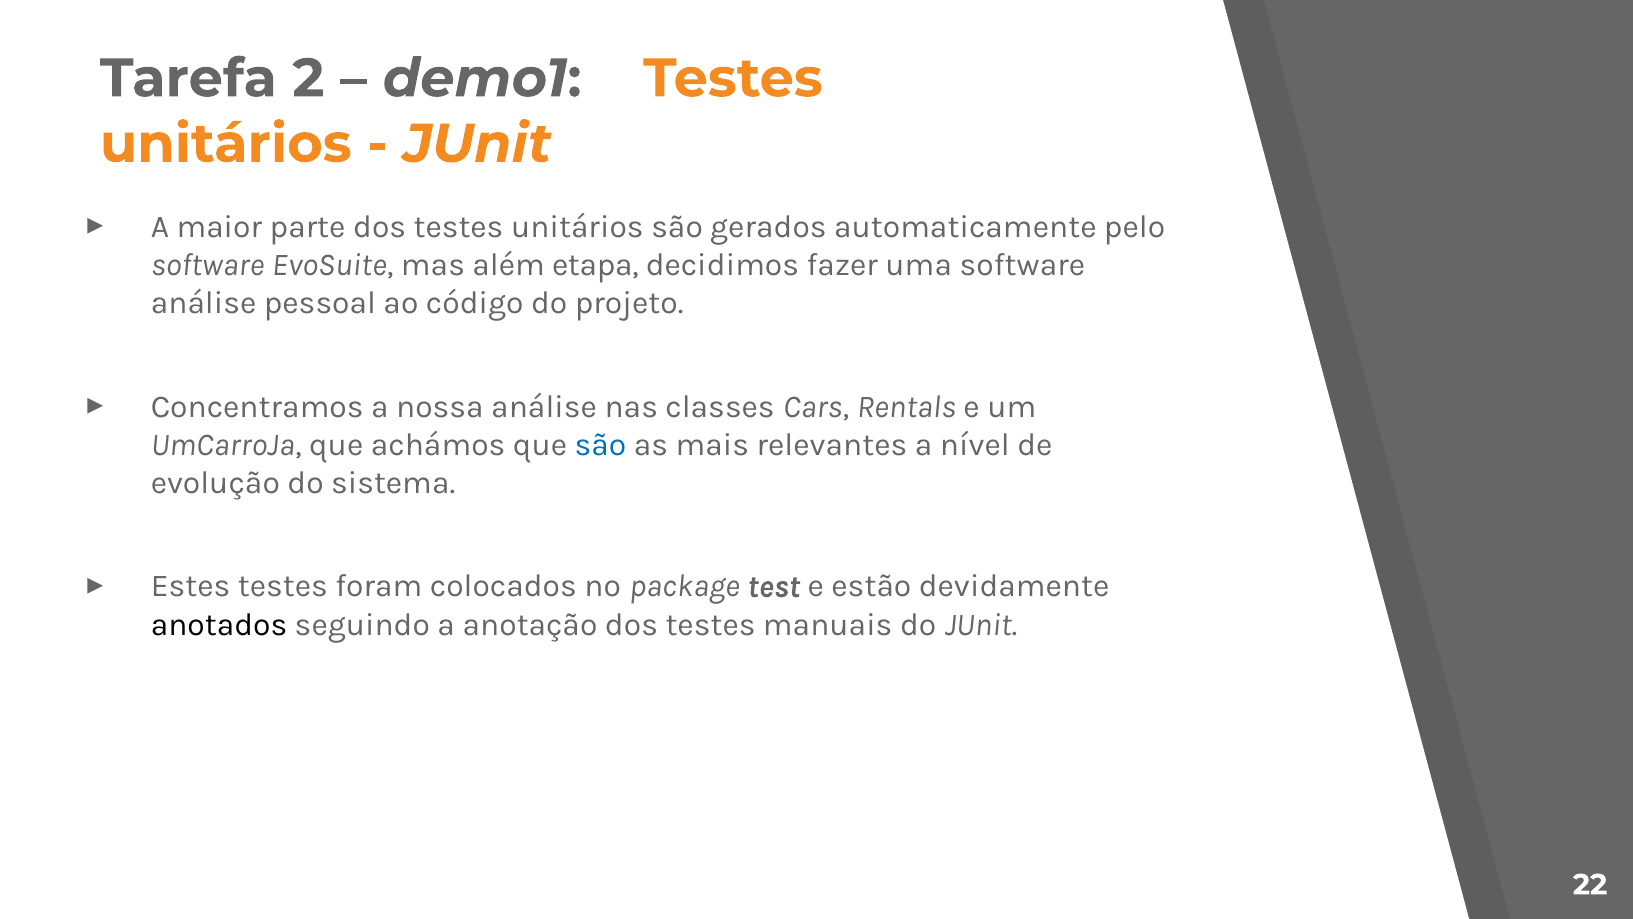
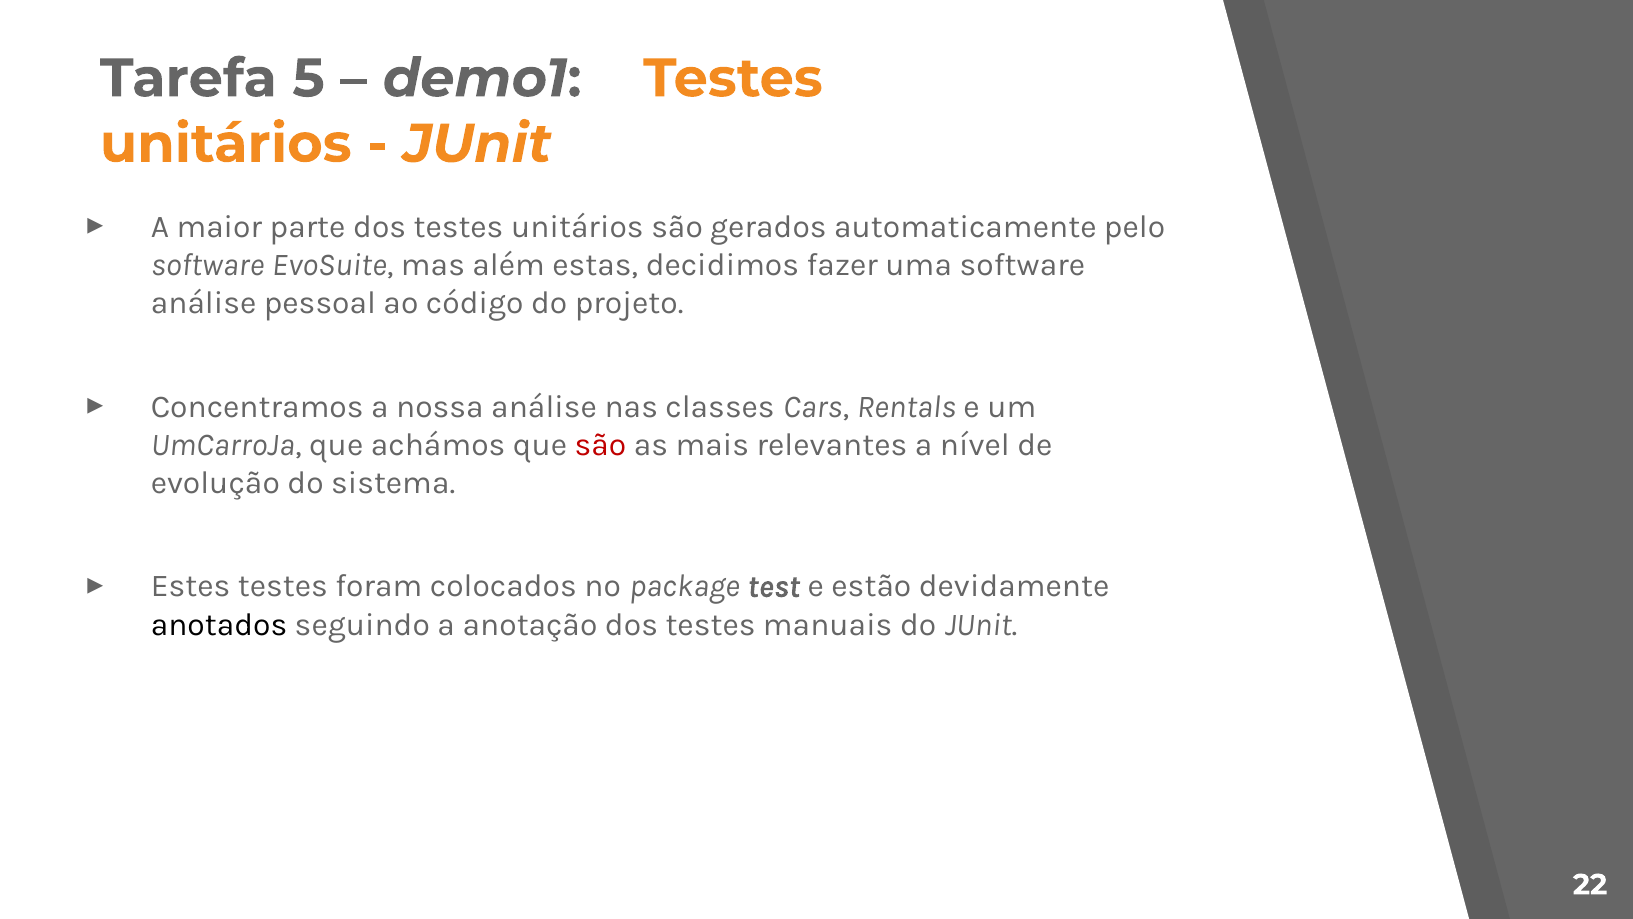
2: 2 -> 5
etapa: etapa -> estas
são at (600, 445) colour: blue -> red
